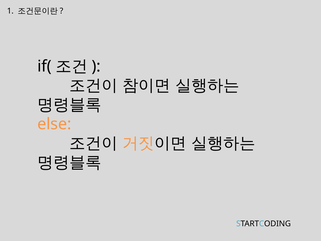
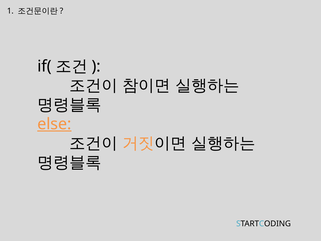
else underline: none -> present
